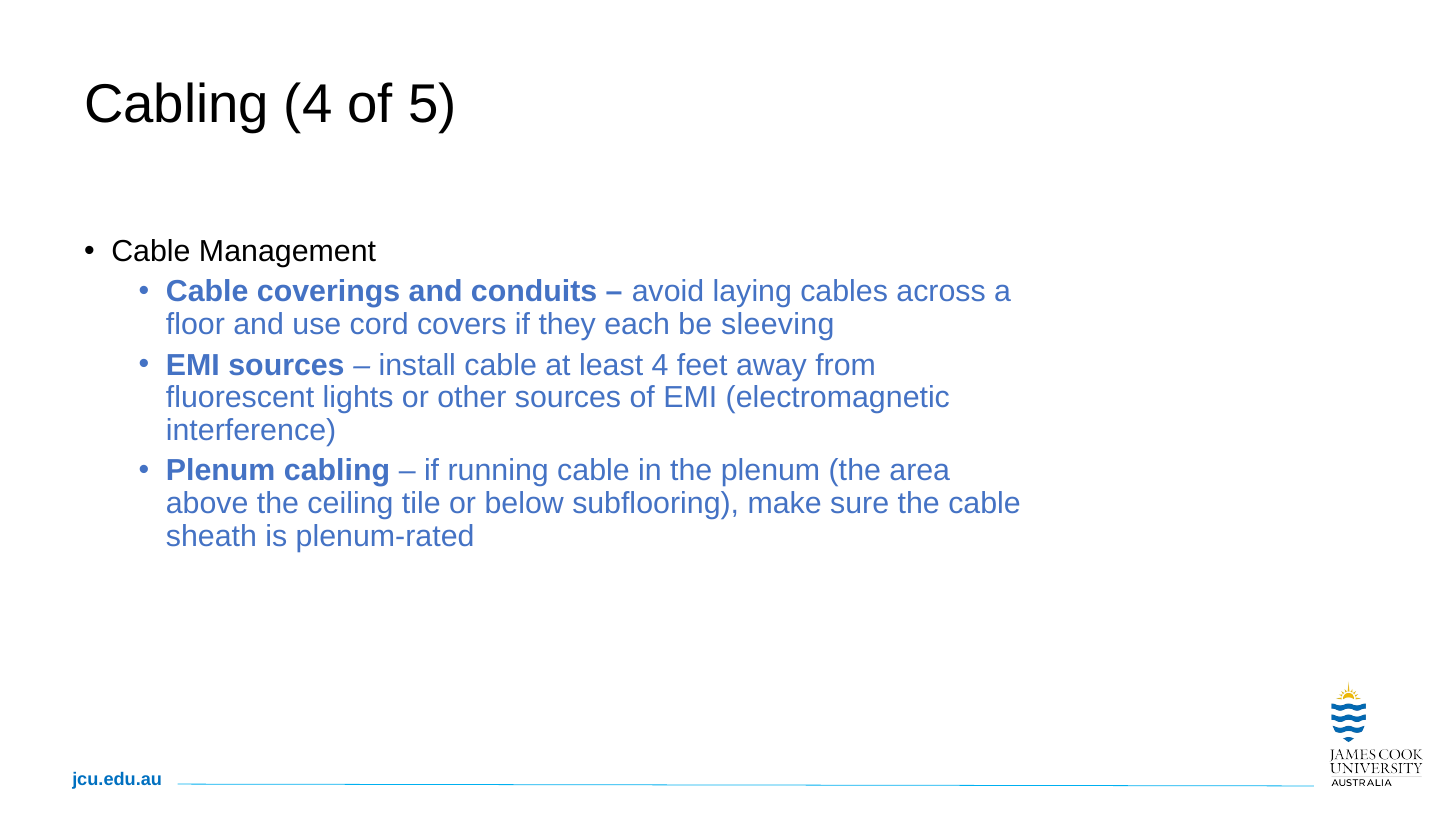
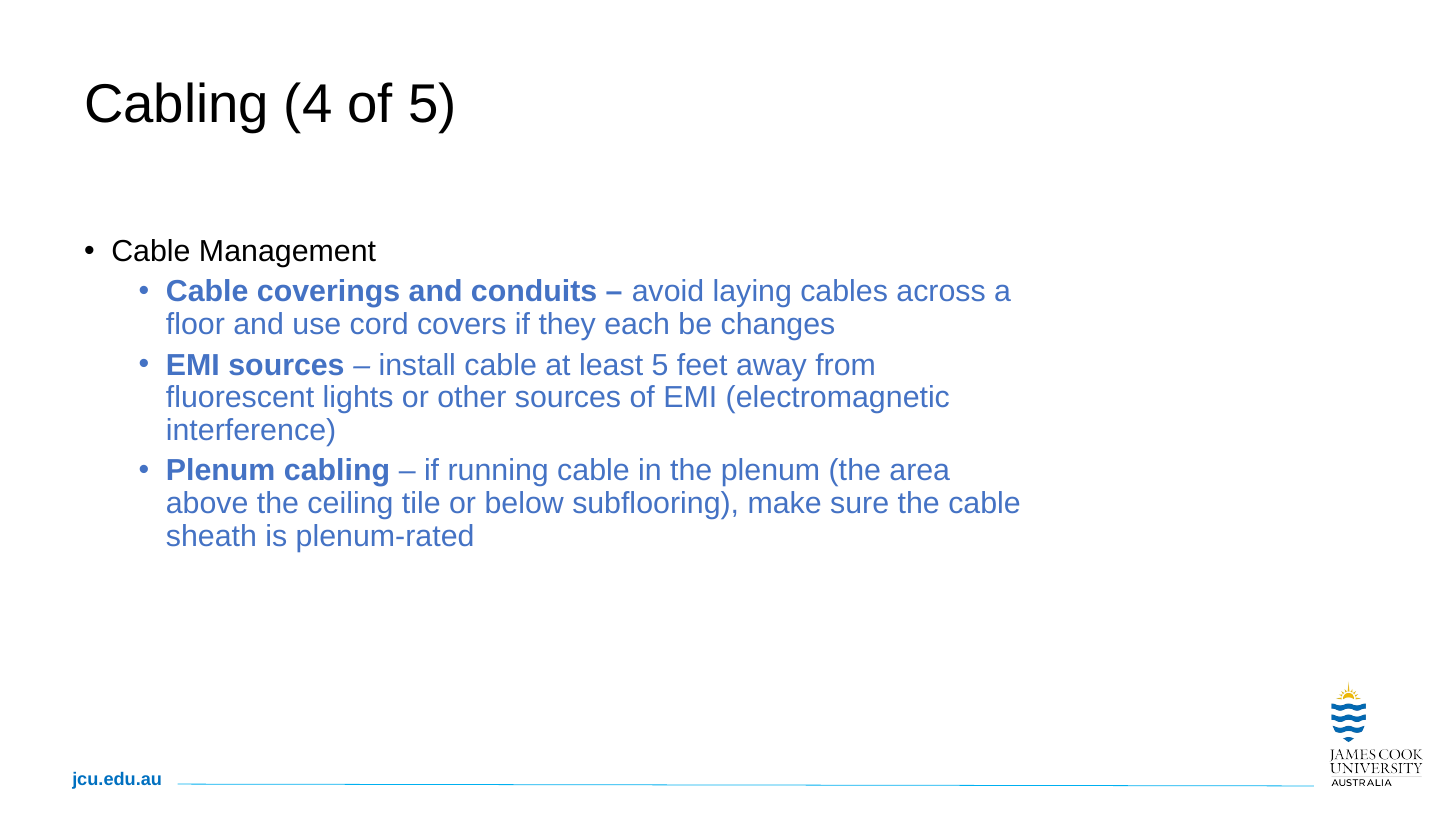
sleeving: sleeving -> changes
least 4: 4 -> 5
